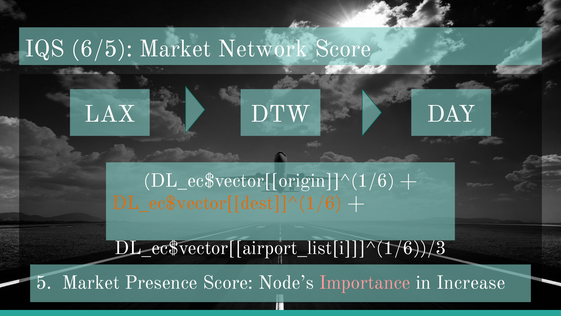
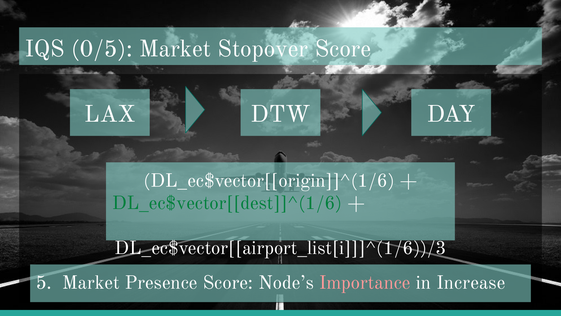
6/5: 6/5 -> 0/5
Network: Network -> Stopover
DL_ec$vector[[dest]]^(1/6 colour: orange -> green
